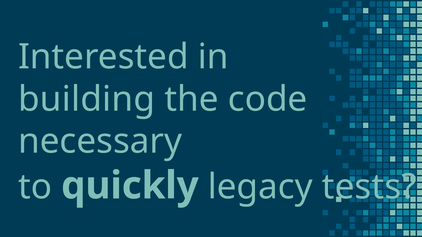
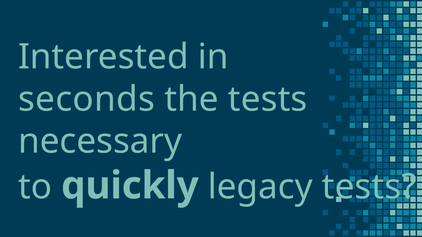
building: building -> seconds
the code: code -> tests
